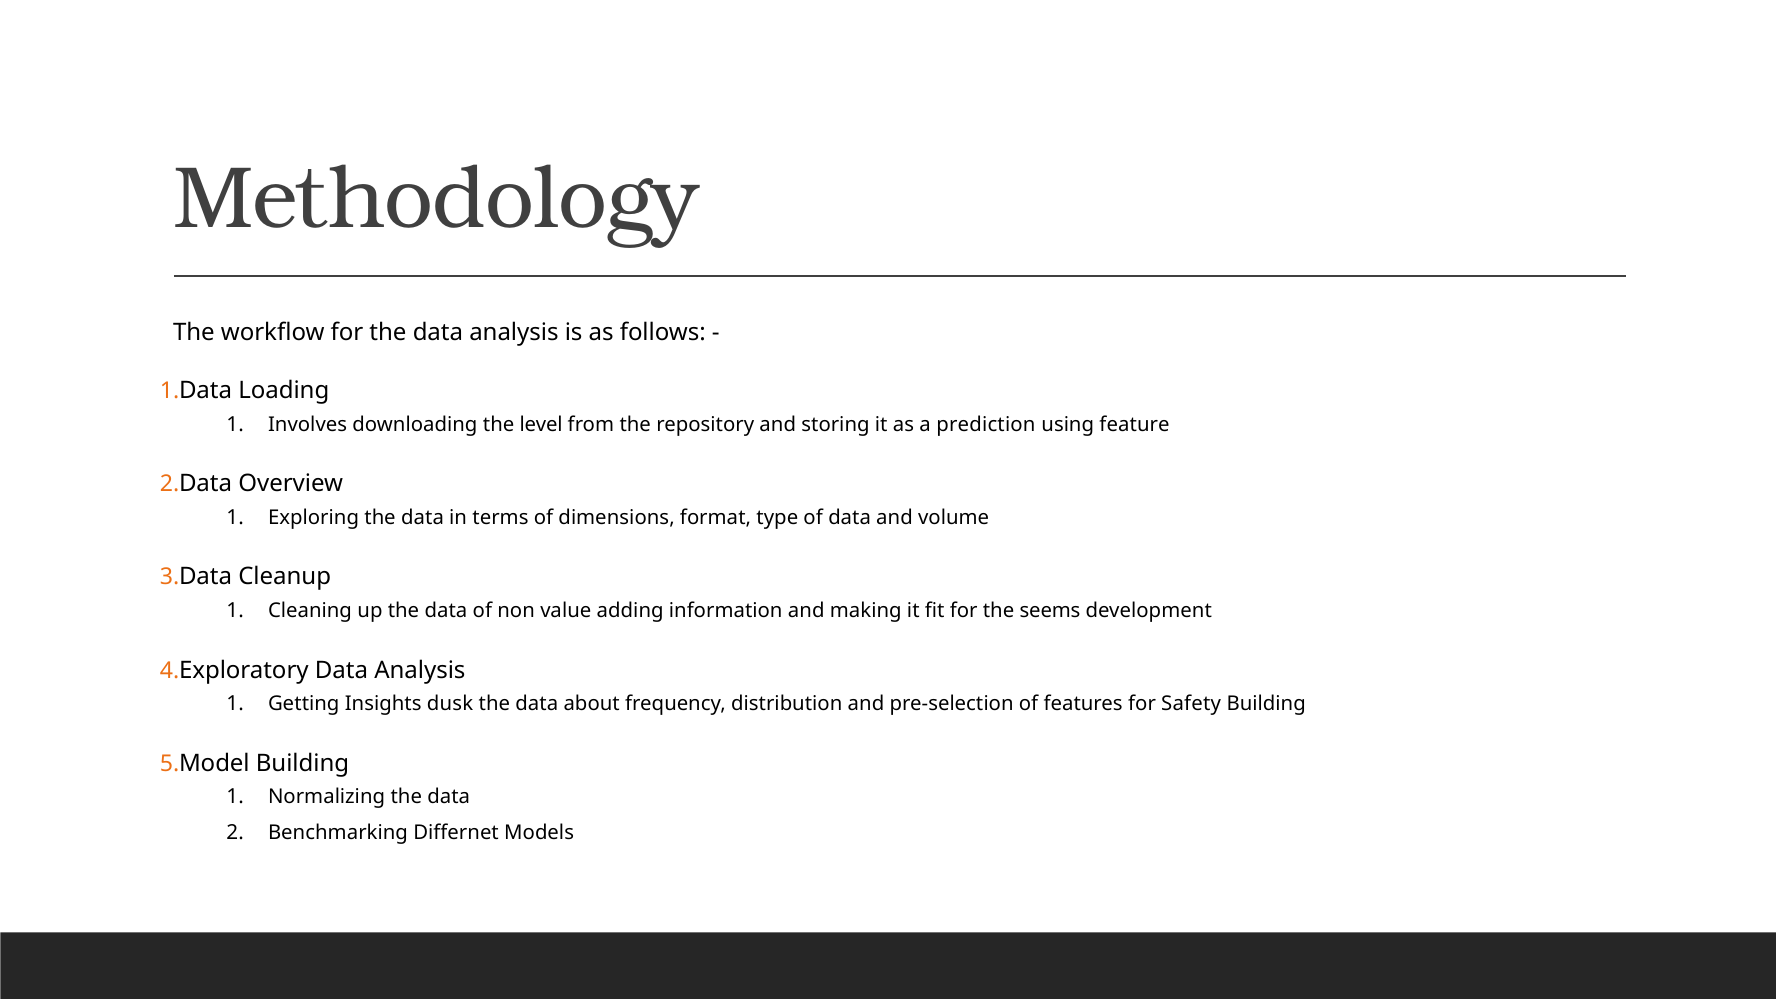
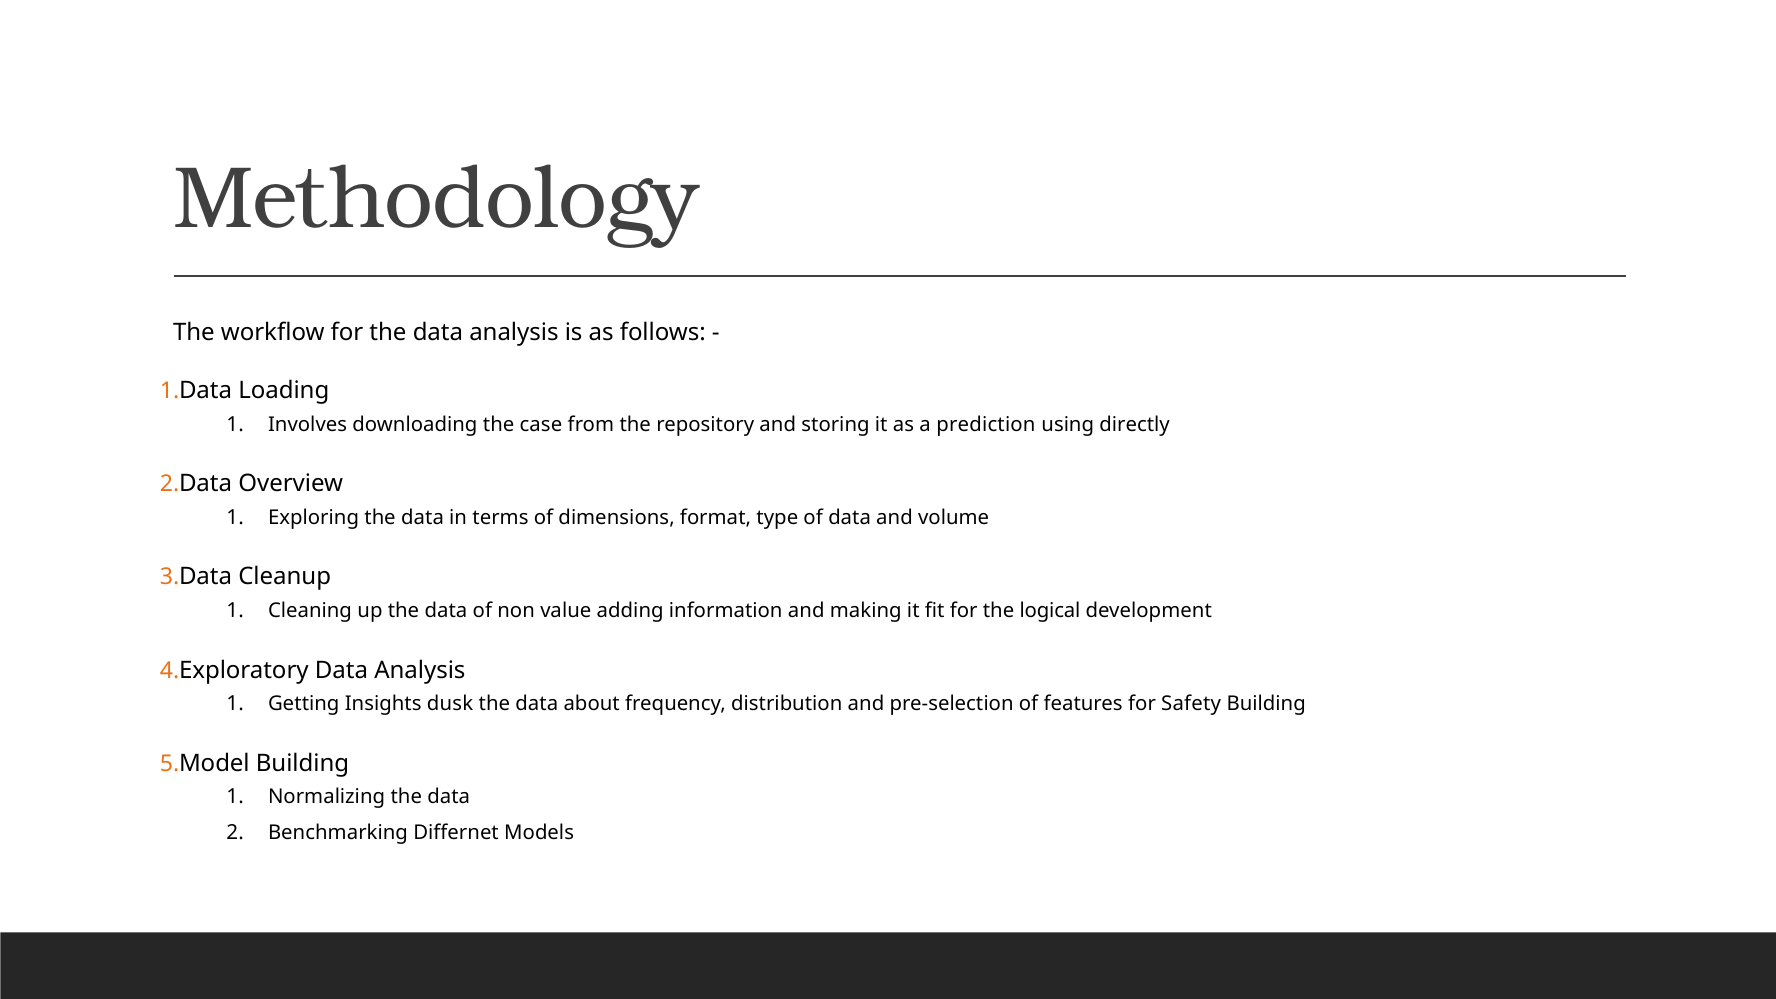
level: level -> case
feature: feature -> directly
seems: seems -> logical
